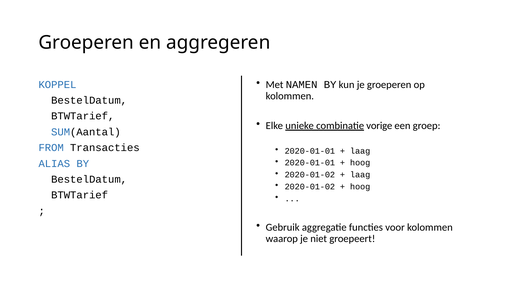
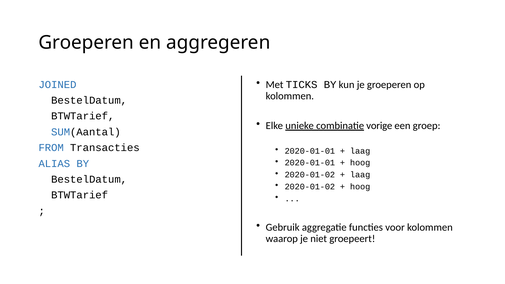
NAMEN: NAMEN -> TICKS
KOPPEL: KOPPEL -> JOINED
